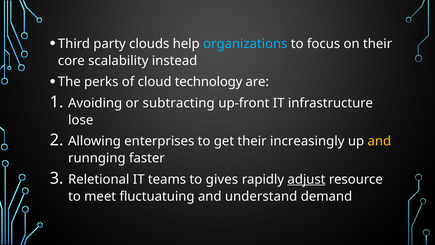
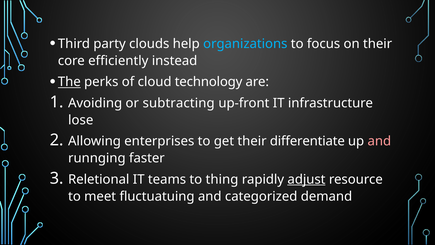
scalability: scalability -> efficiently
The underline: none -> present
increasingly: increasingly -> differentiate
and at (379, 141) colour: yellow -> pink
gives: gives -> thing
understand: understand -> categorized
